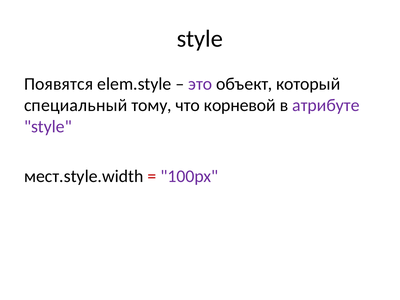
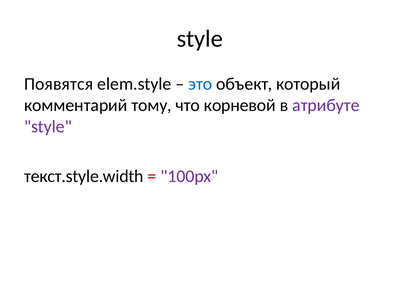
это colour: purple -> blue
специальный: специальный -> комментарий
мест.style.width: мест.style.width -> текст.style.width
